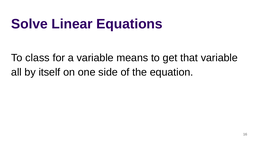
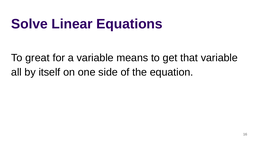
class: class -> great
